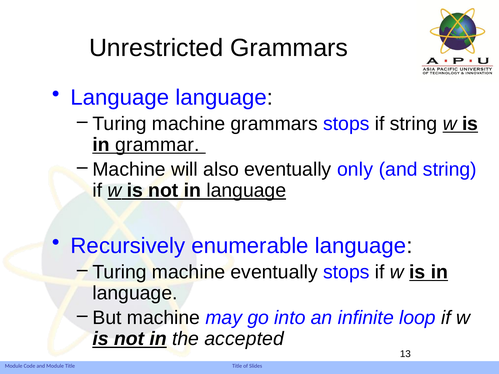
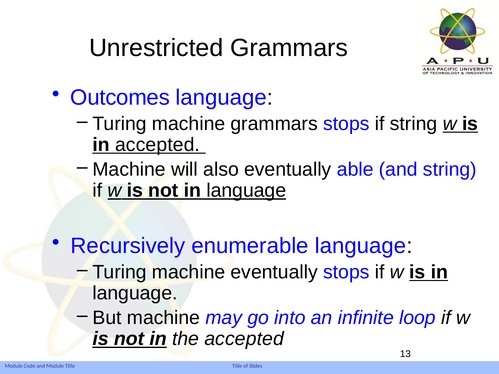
Language at (120, 98): Language -> Outcomes
in grammar: grammar -> accepted
only: only -> able
